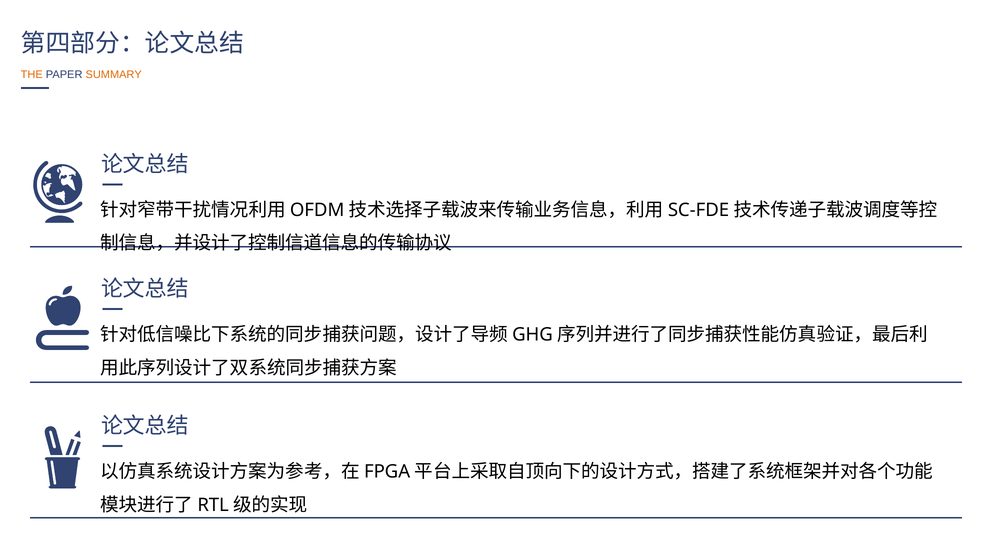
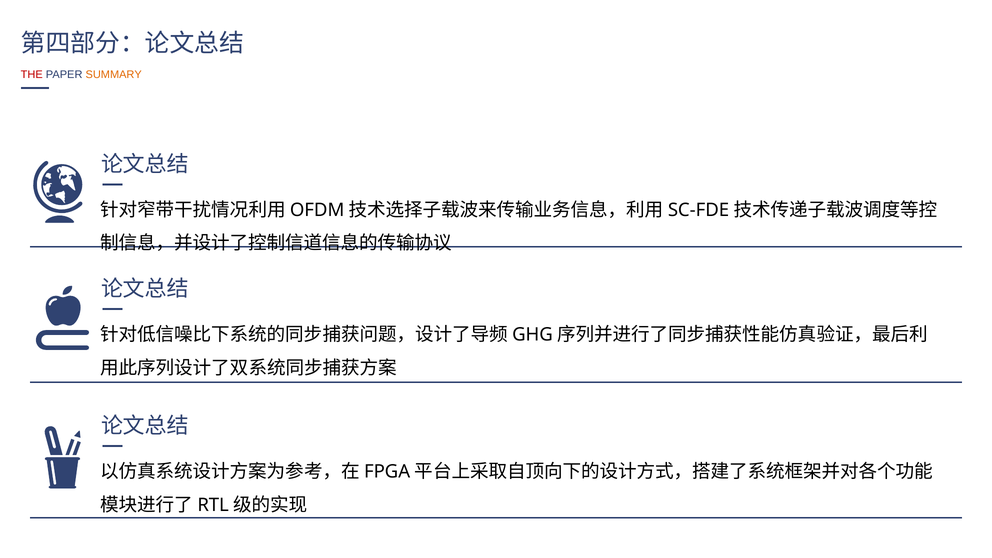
THE colour: orange -> red
